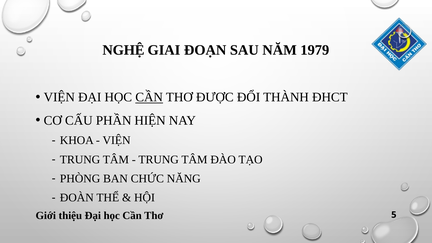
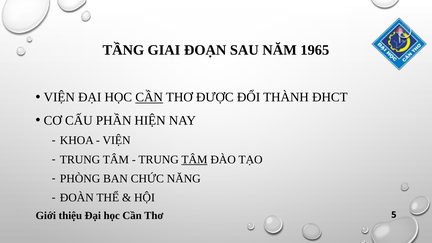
NGHỆ: NGHỆ -> TẦNG
1979: 1979 -> 1965
TÂM at (194, 160) underline: none -> present
